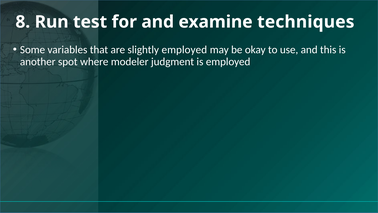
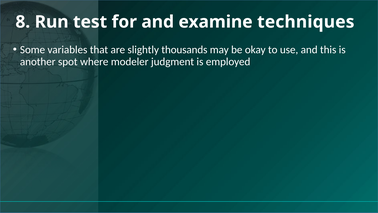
slightly employed: employed -> thousands
